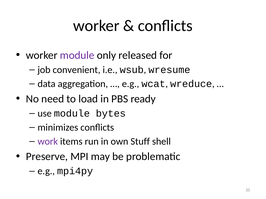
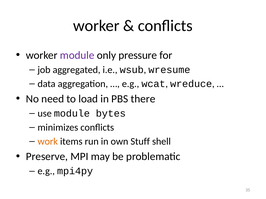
released: released -> pressure
convenient: convenient -> aggregated
ready: ready -> there
work colour: purple -> orange
